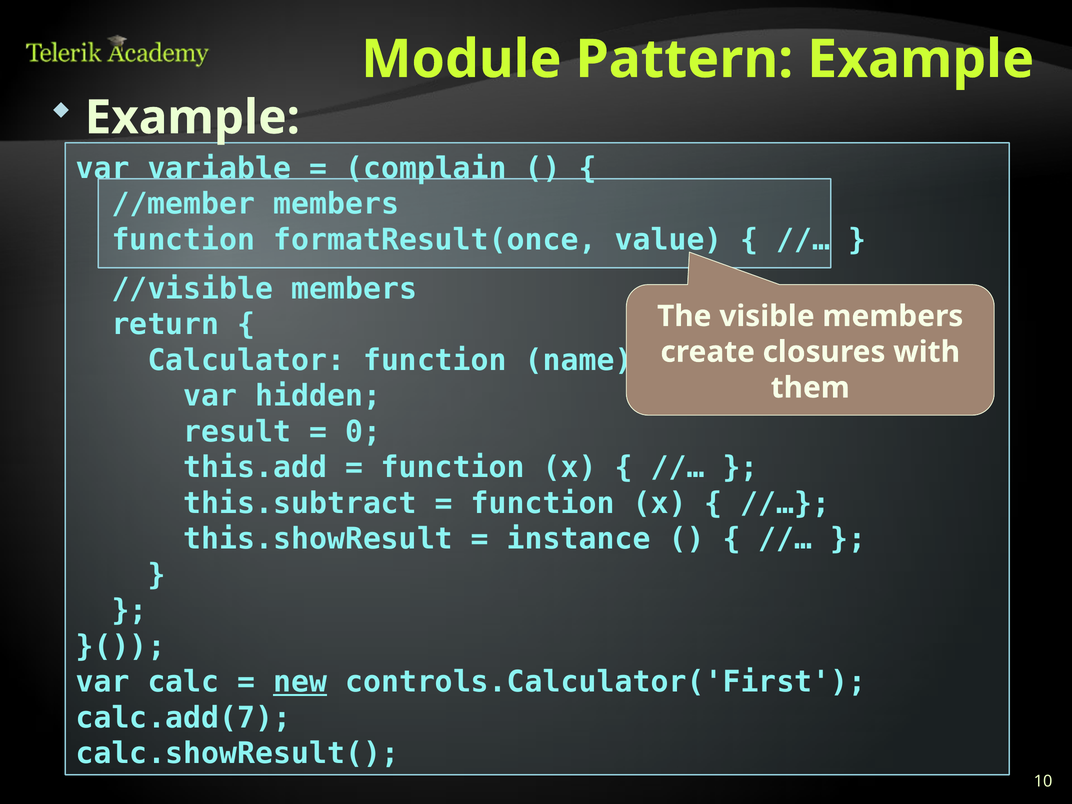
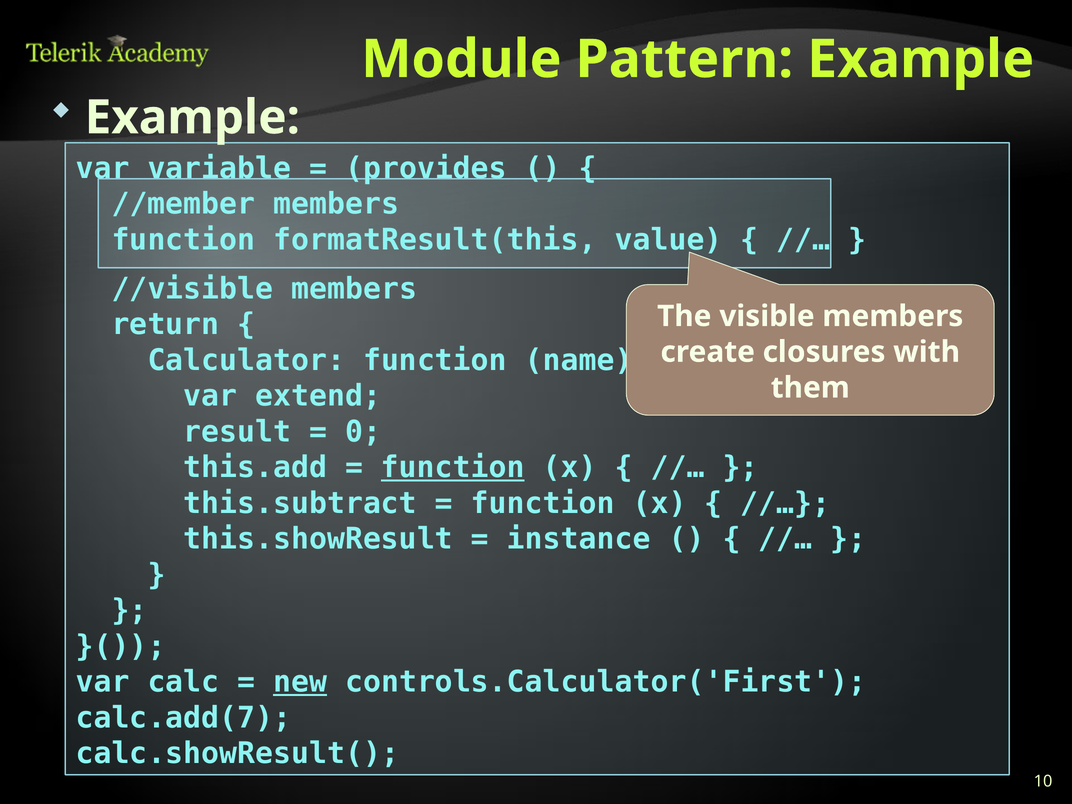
complain: complain -> provides
formatResult(once: formatResult(once -> formatResult(this
hidden: hidden -> extend
function at (453, 468) underline: none -> present
